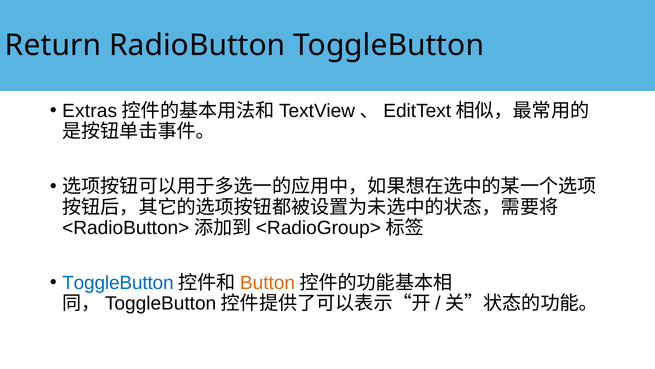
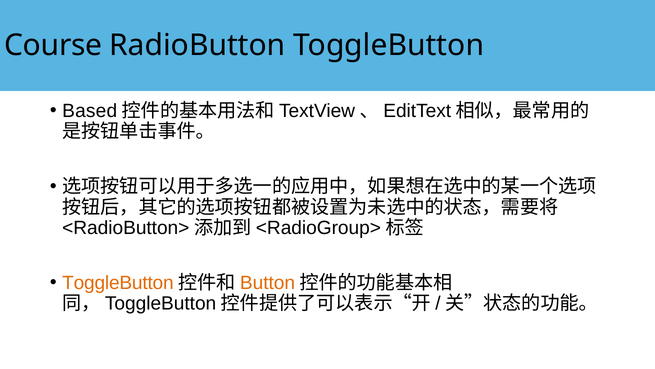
Return: Return -> Course
Extras: Extras -> Based
ToggleButton at (118, 283) colour: blue -> orange
